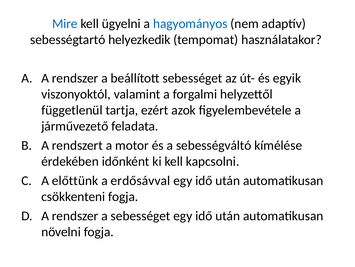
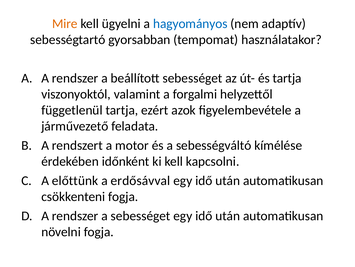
Mire colour: blue -> orange
helyezkedik: helyezkedik -> gyorsabban
és egyik: egyik -> tartja
